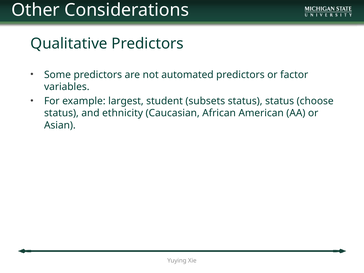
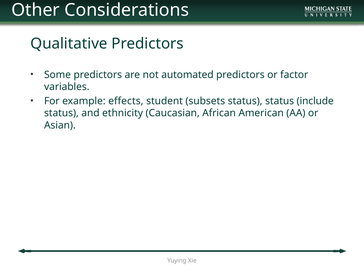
largest: largest -> effects
choose: choose -> include
